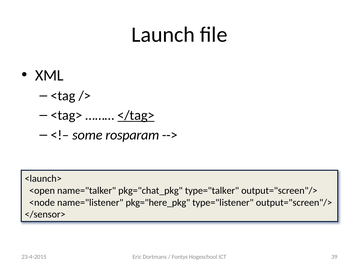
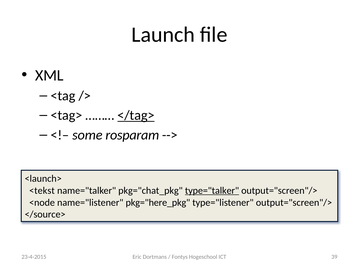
<open: <open -> <tekst
type="talker underline: none -> present
</sensor>: </sensor> -> </source>
